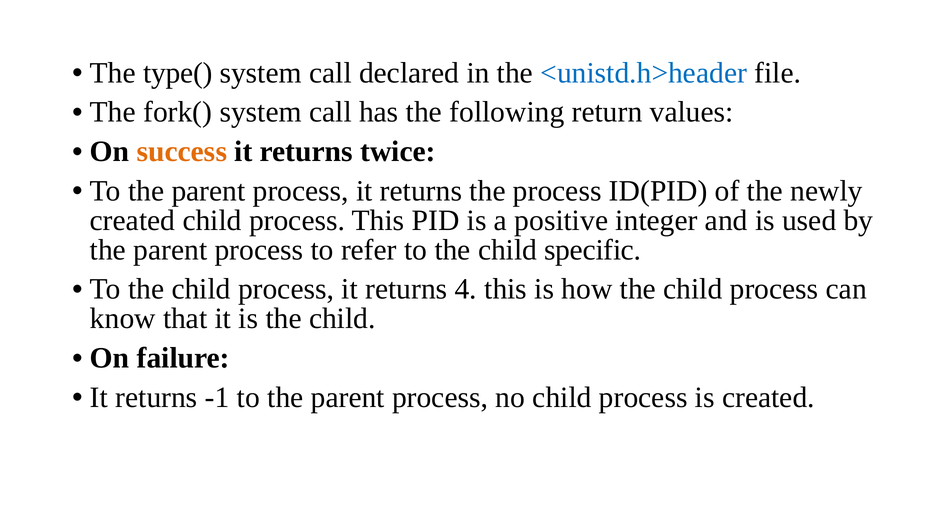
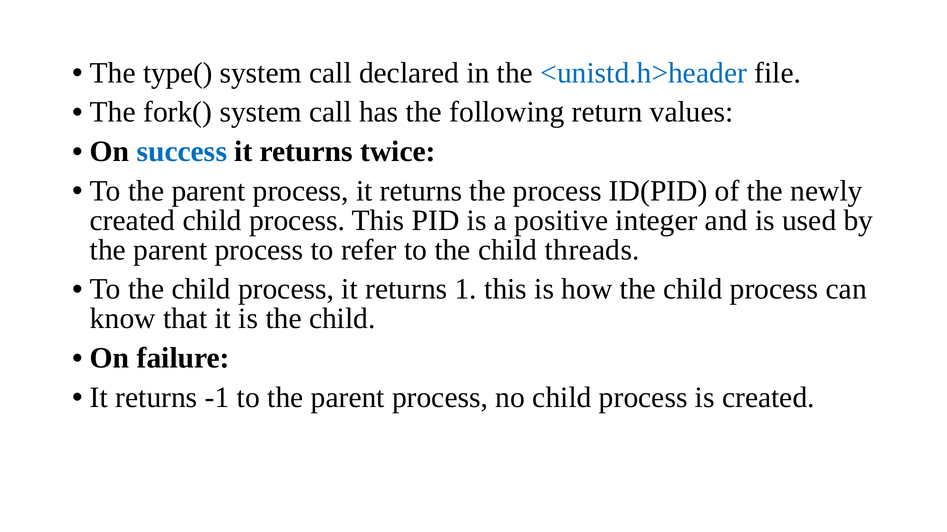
success colour: orange -> blue
specific: specific -> threads
4: 4 -> 1
